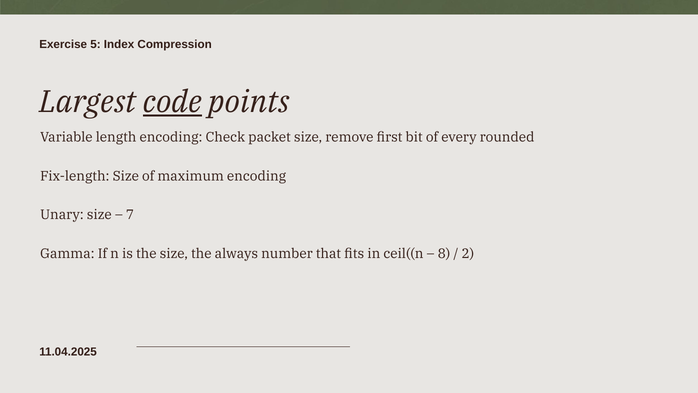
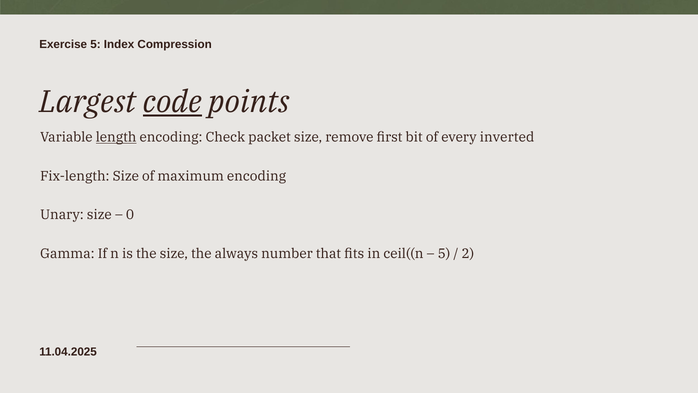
length underline: none -> present
rounded: rounded -> inverted
7: 7 -> 0
8 at (444, 254): 8 -> 5
